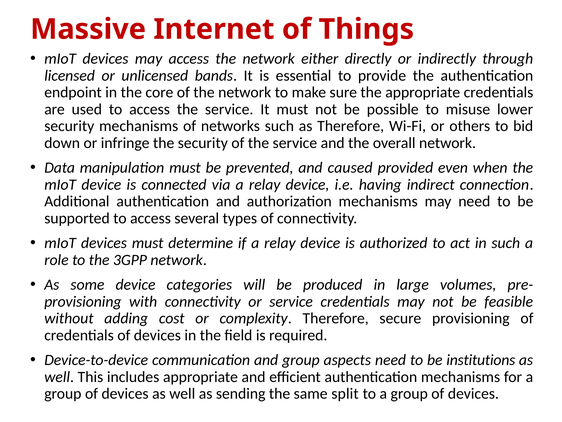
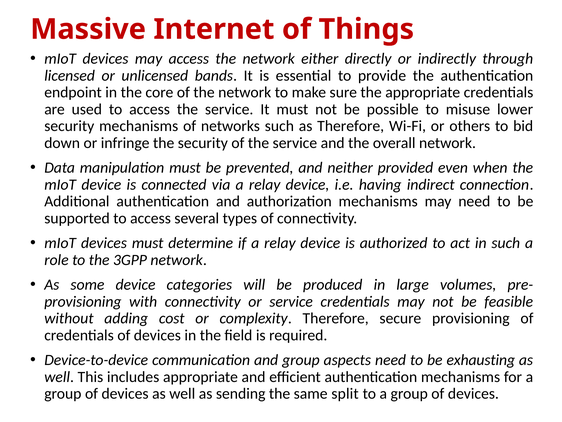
caused: caused -> neither
institutions: institutions -> exhausting
